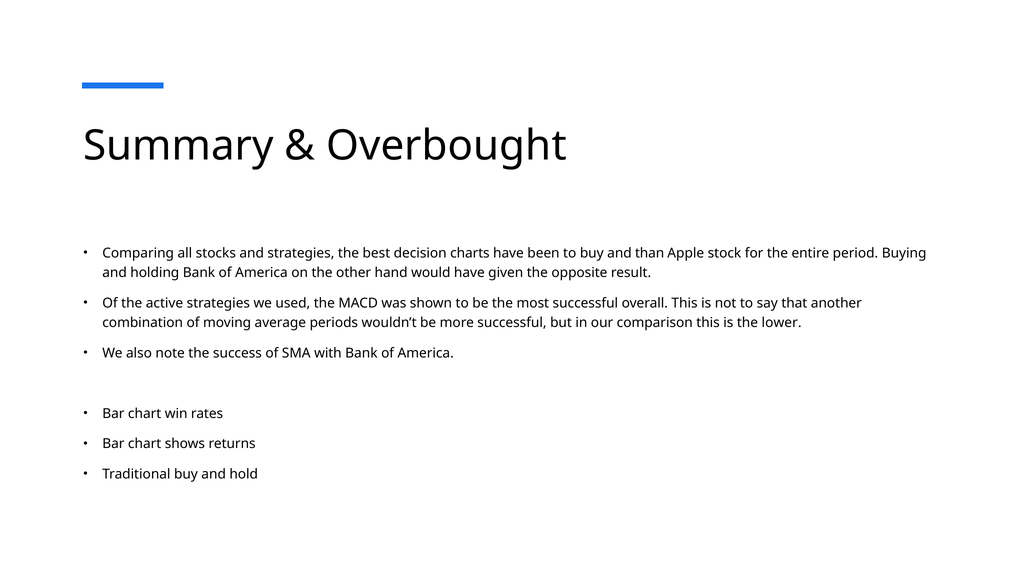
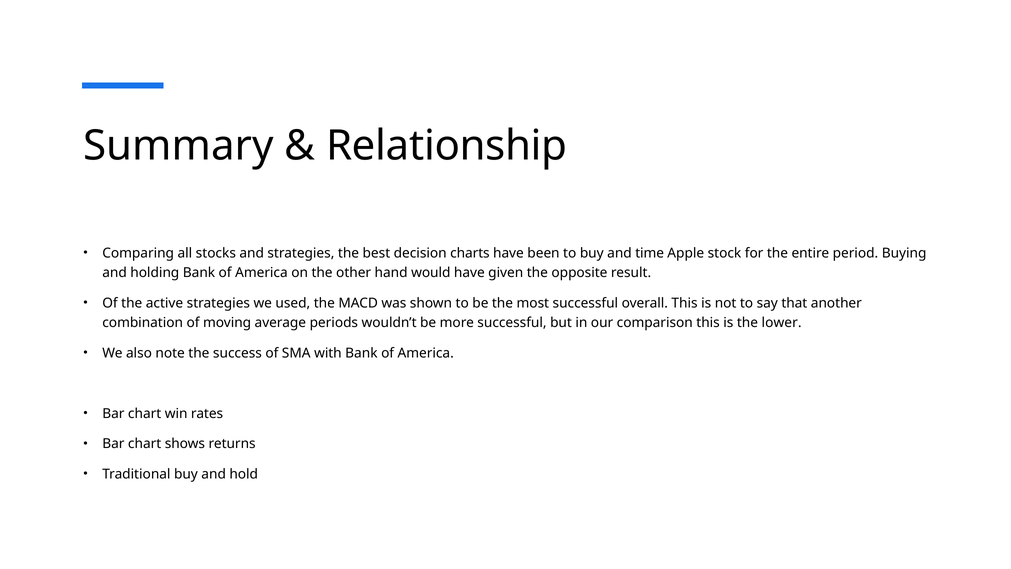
Overbought: Overbought -> Relationship
than: than -> time
